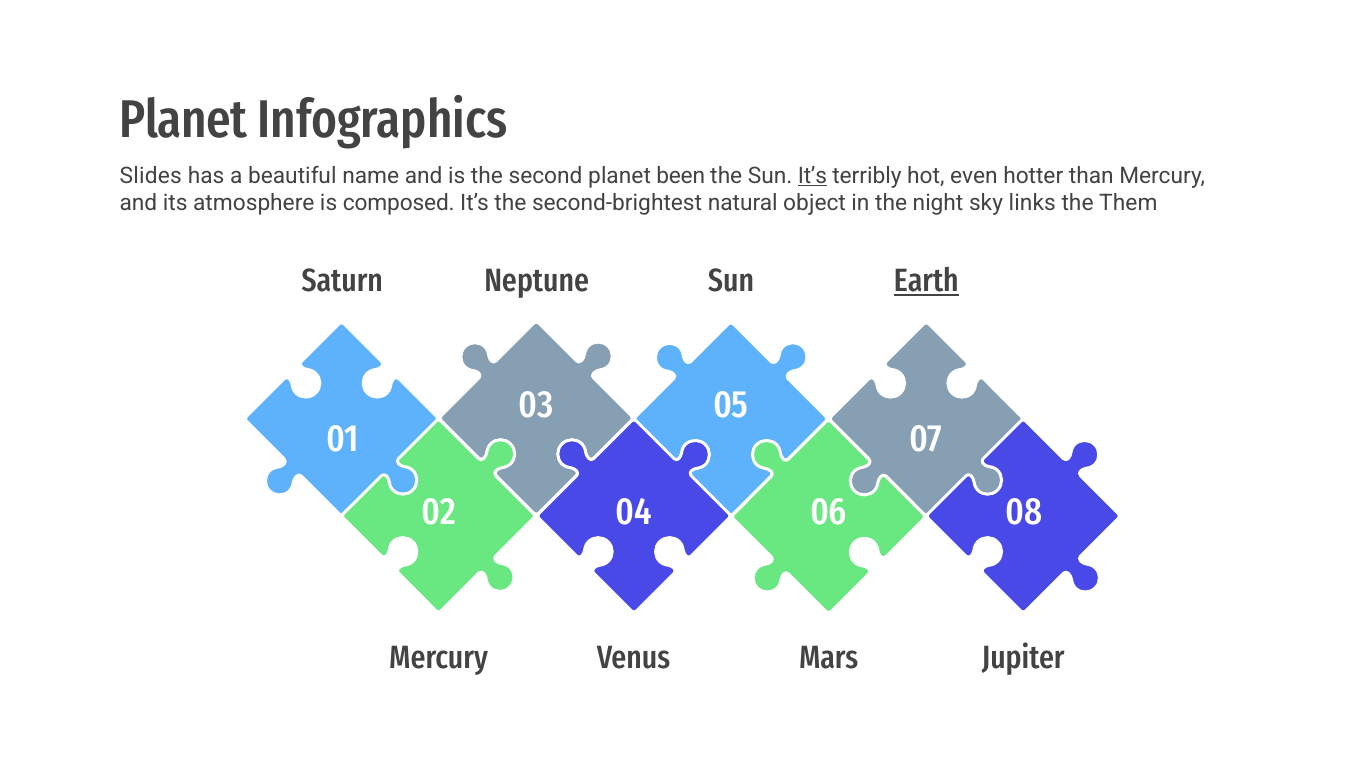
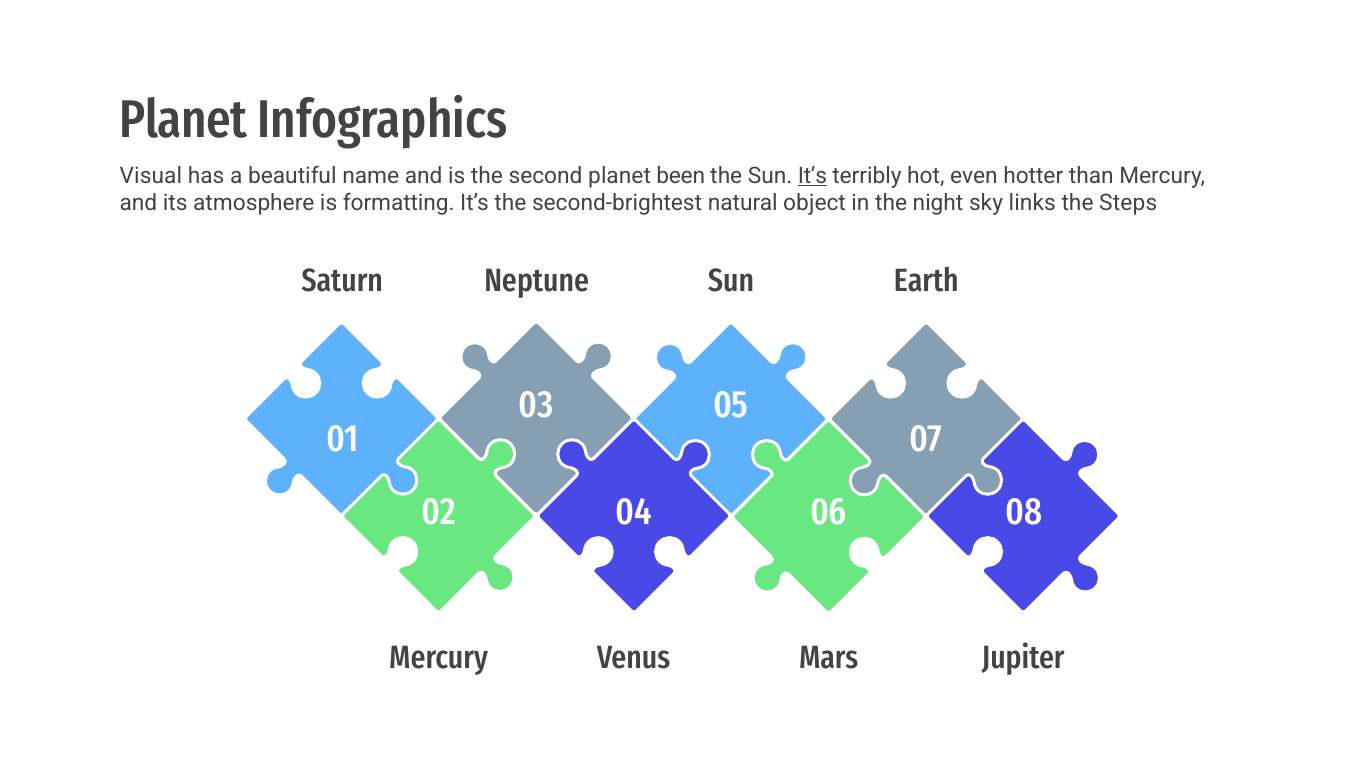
Slides: Slides -> Visual
composed: composed -> formatting
Them: Them -> Steps
Earth underline: present -> none
